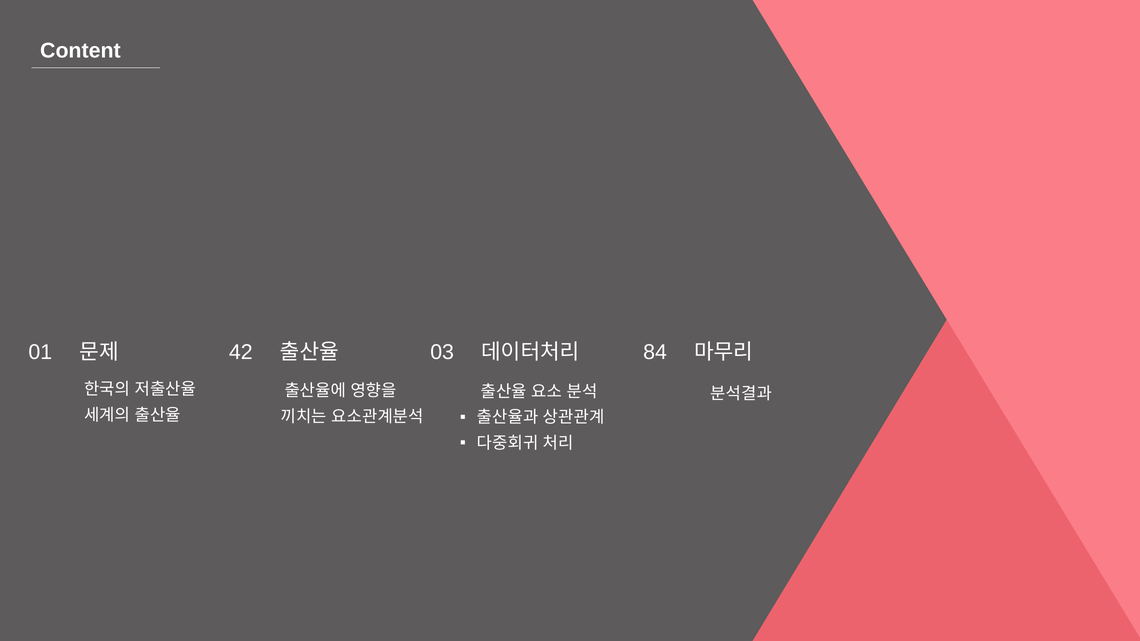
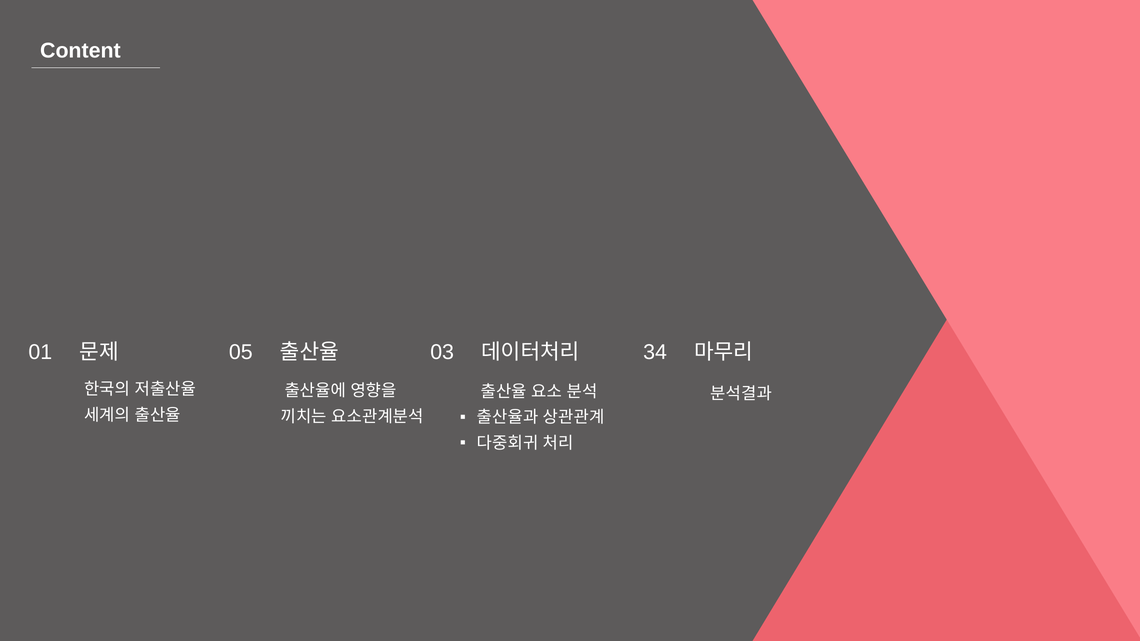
42: 42 -> 05
84: 84 -> 34
